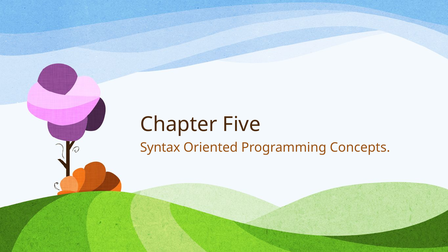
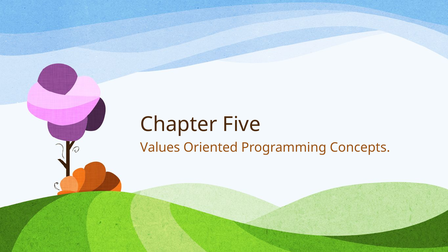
Syntax: Syntax -> Values
